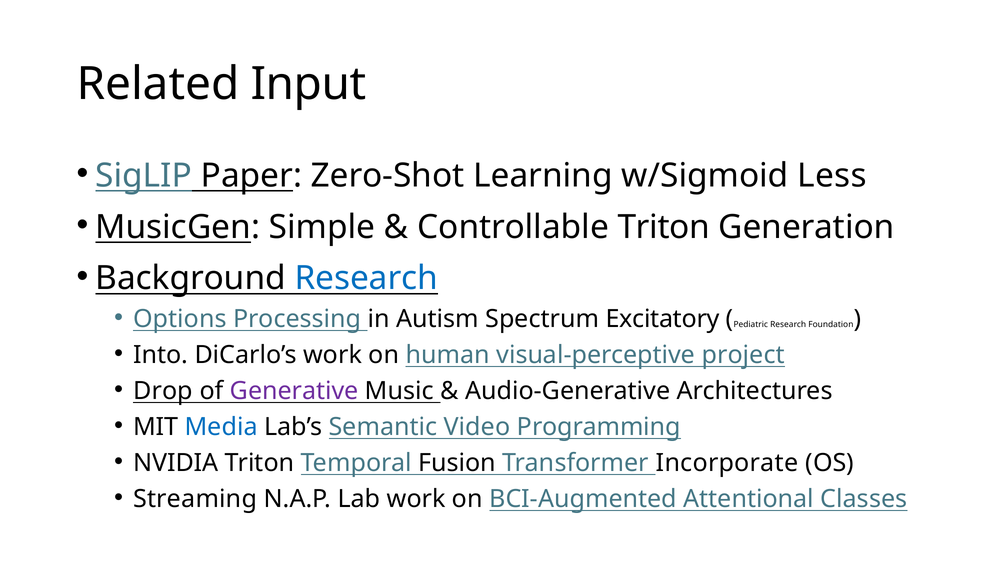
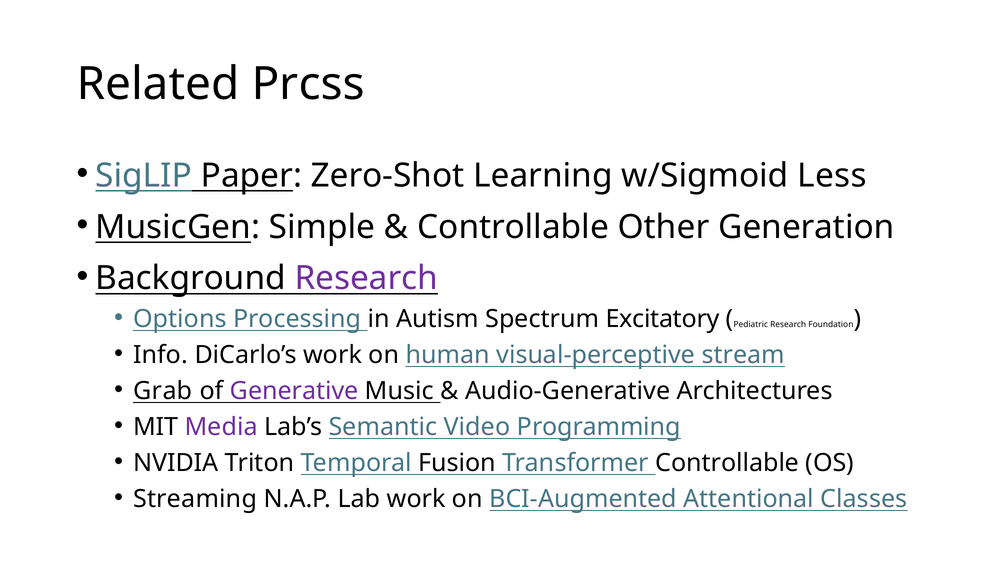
Input: Input -> Prcss
Controllable Triton: Triton -> Other
Research at (366, 279) colour: blue -> purple
Into: Into -> Info
project: project -> stream
Drop: Drop -> Grab
Media colour: blue -> purple
Transformer Incorporate: Incorporate -> Controllable
